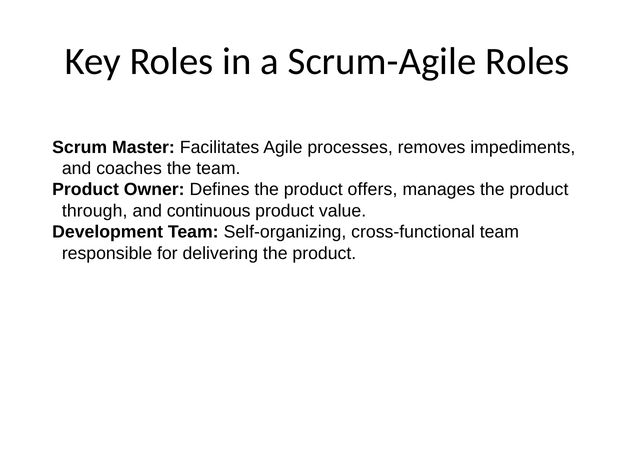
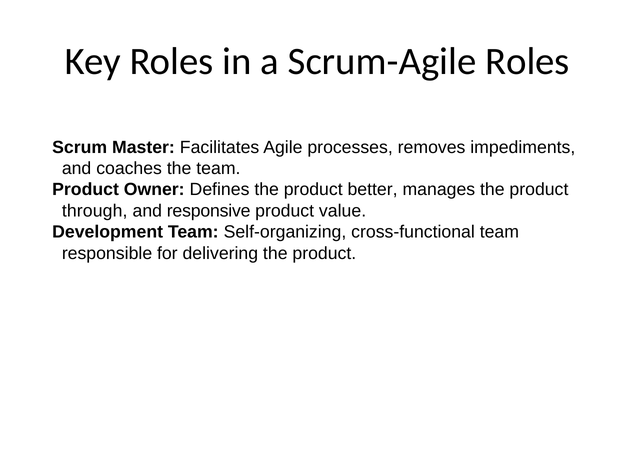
offers: offers -> better
continuous: continuous -> responsive
